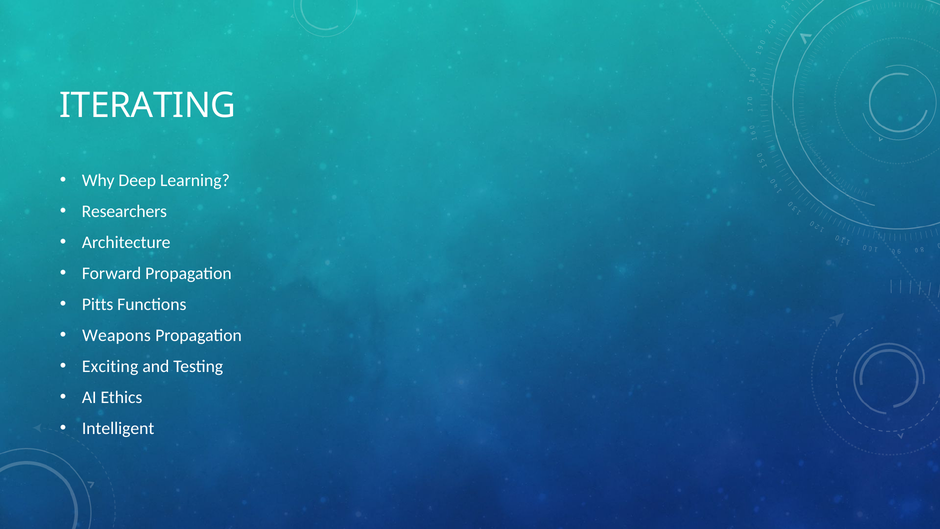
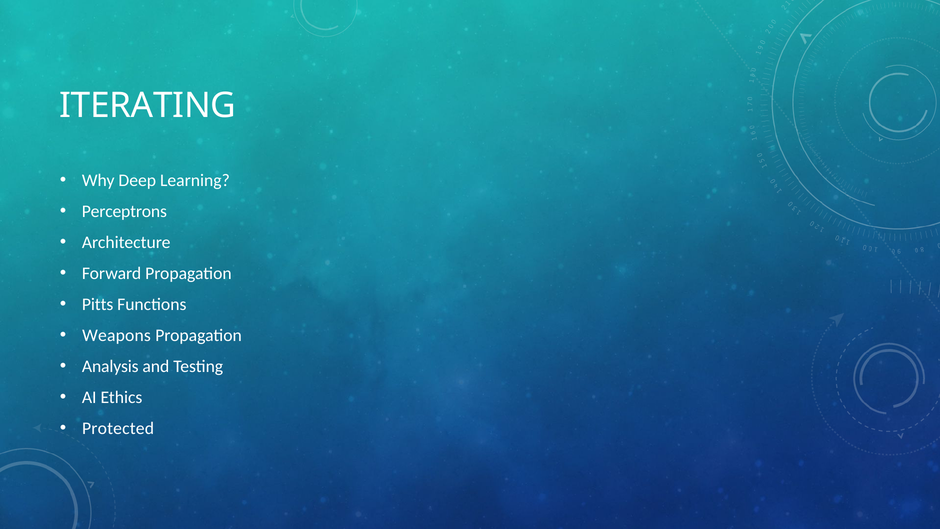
Researchers: Researchers -> Perceptrons
Exciting: Exciting -> Analysis
Intelligent: Intelligent -> Protected
